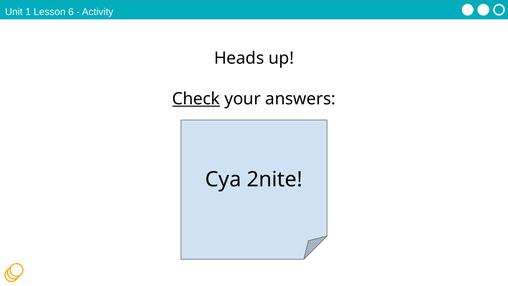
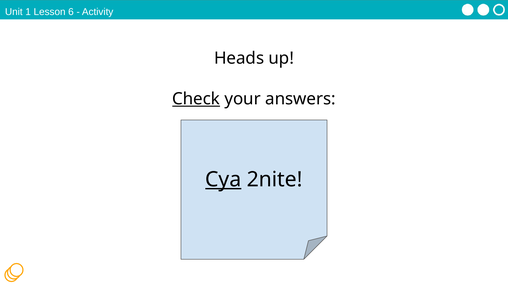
Cya underline: none -> present
